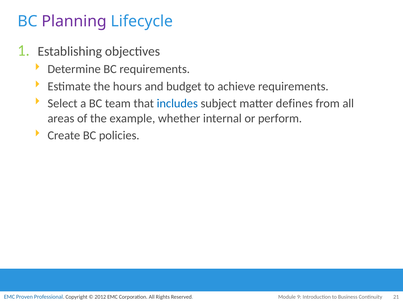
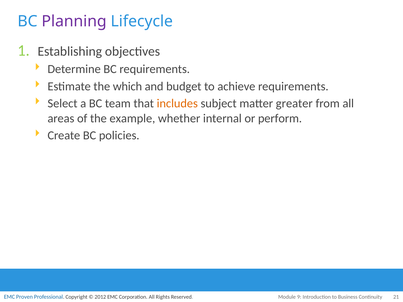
hours: hours -> which
includes colour: blue -> orange
defines: defines -> greater
